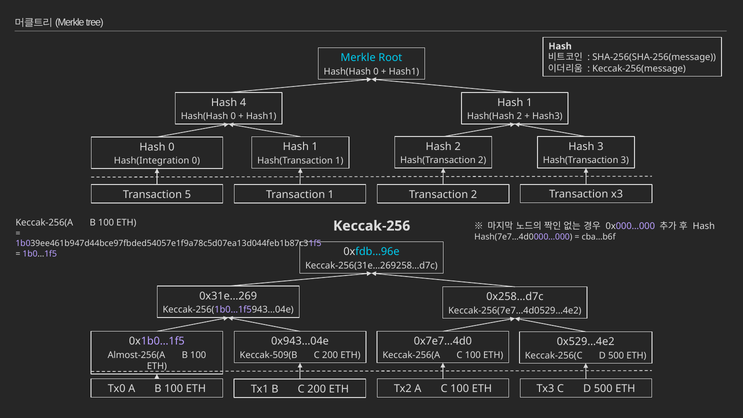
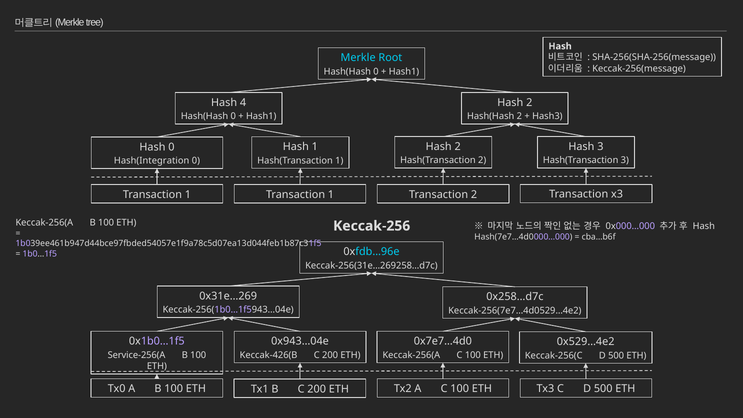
1 at (529, 102): 1 -> 2
5 at (188, 194): 5 -> 1
Almost-256(A: Almost-256(A -> Service-256(A
Keccak-509(B: Keccak-509(B -> Keccak-426(B
